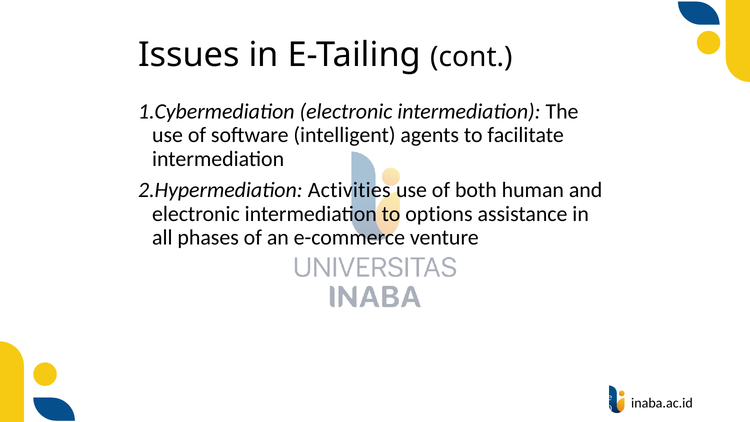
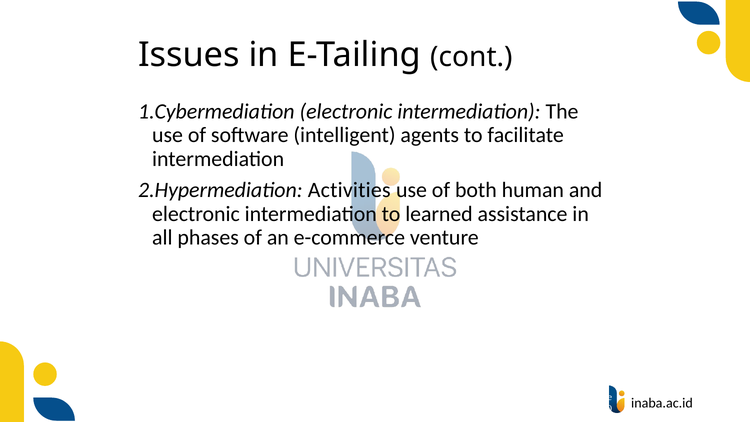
options: options -> learned
